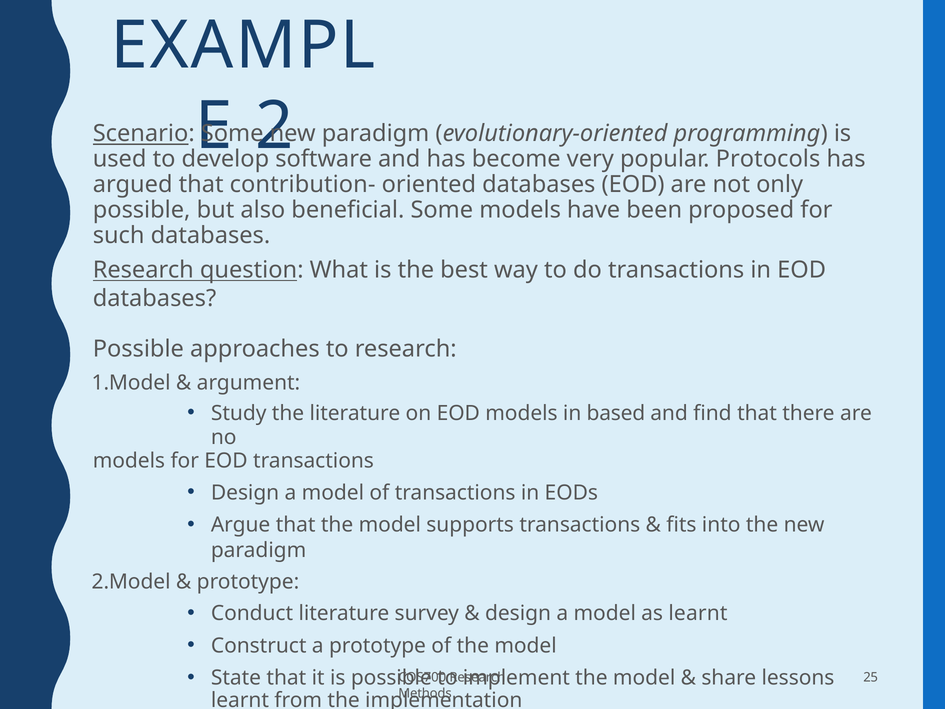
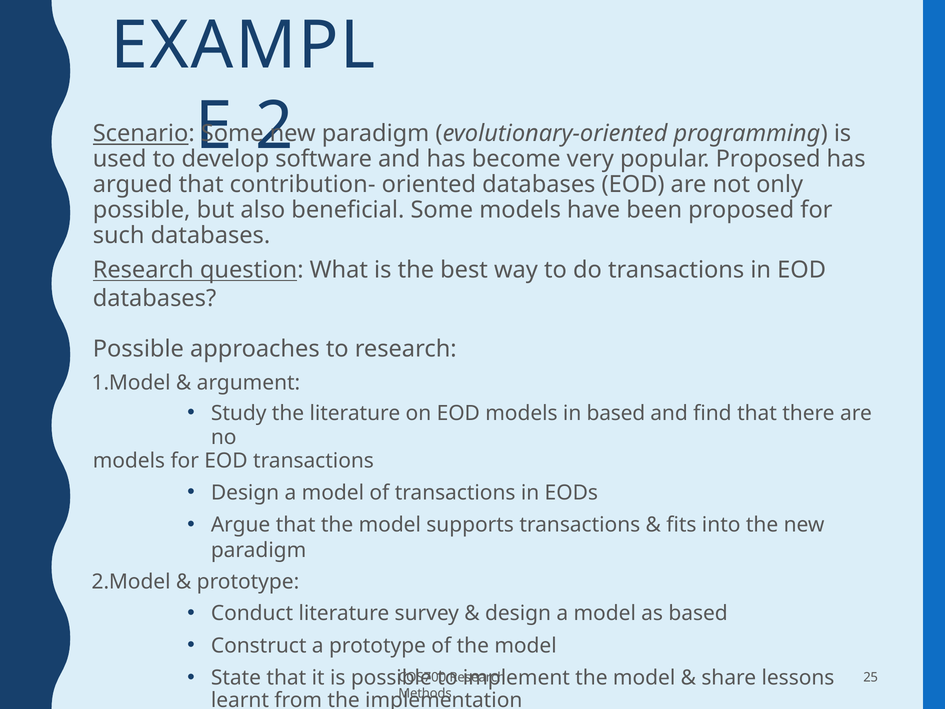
popular Protocols: Protocols -> Proposed
as learnt: learnt -> based
